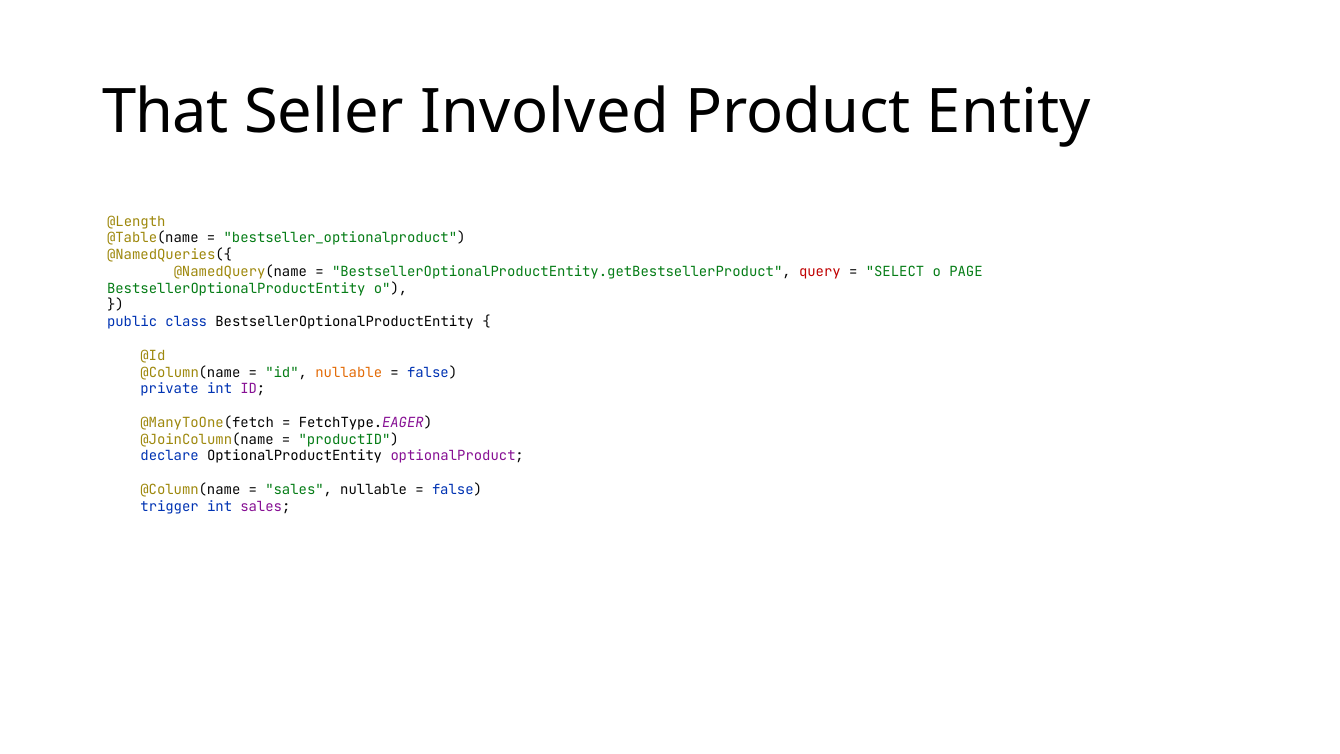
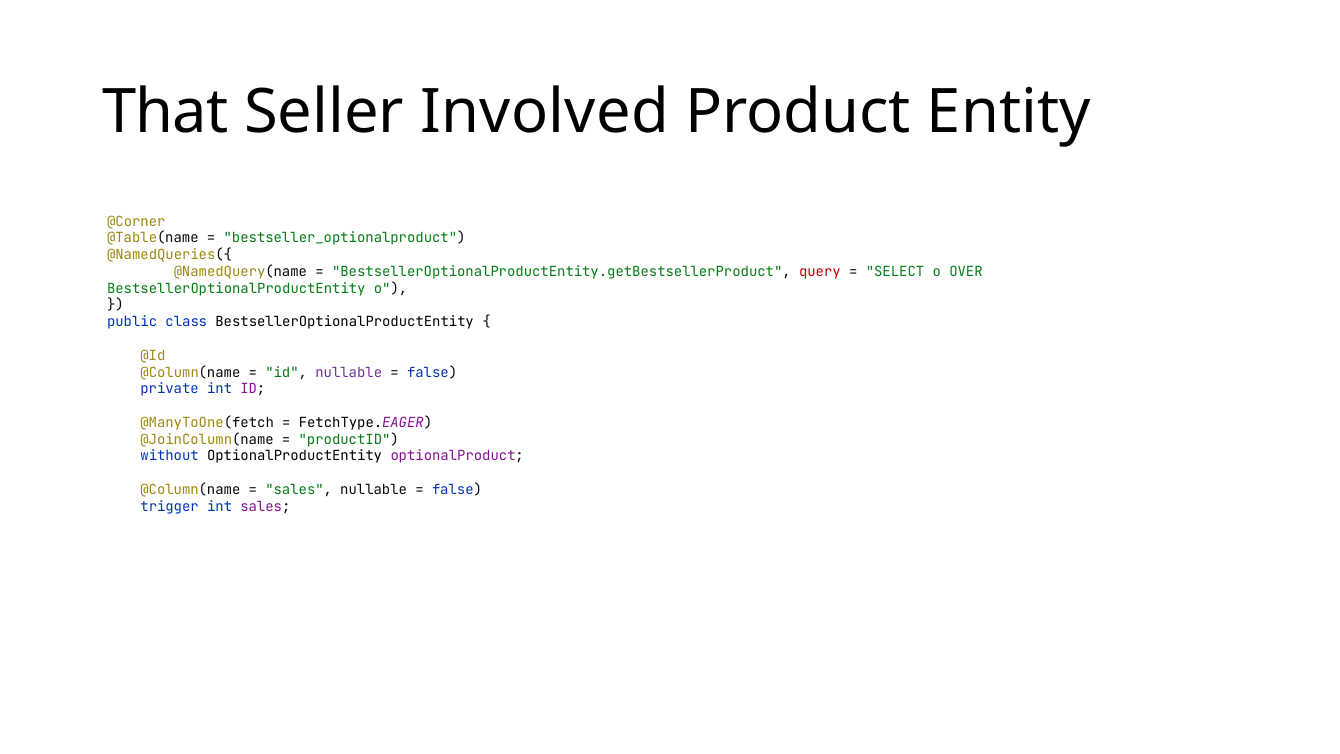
@Length: @Length -> @Corner
PAGE: PAGE -> OVER
nullable at (349, 372) colour: orange -> purple
declare: declare -> without
